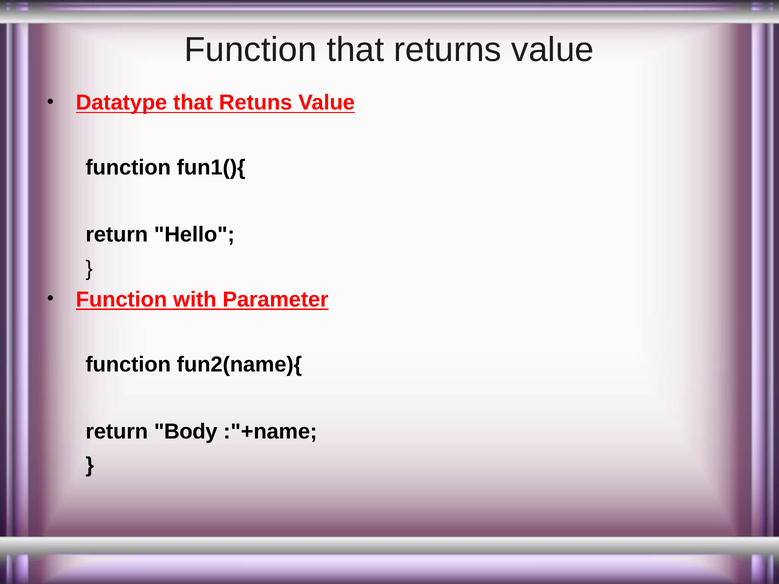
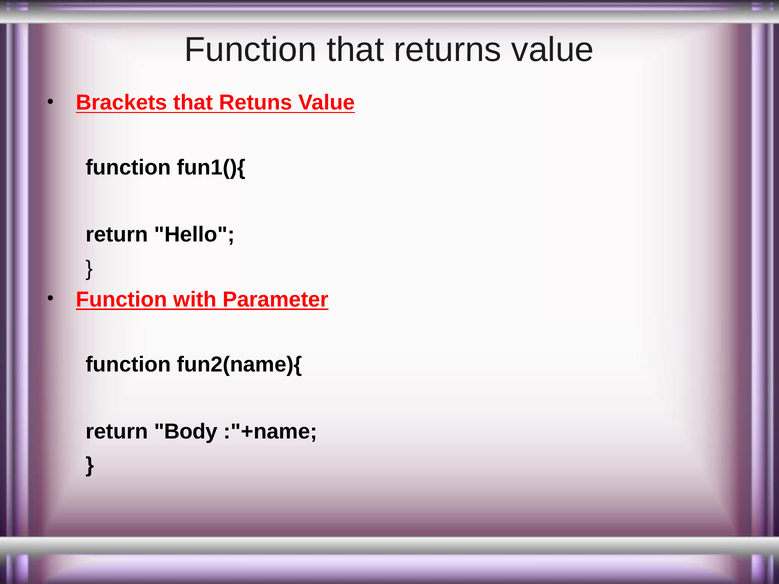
Datatype: Datatype -> Brackets
